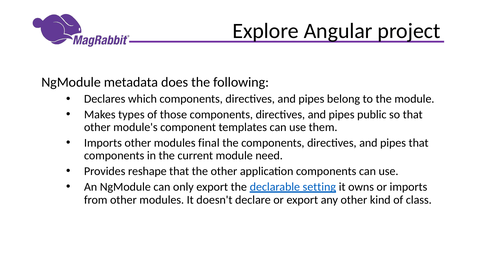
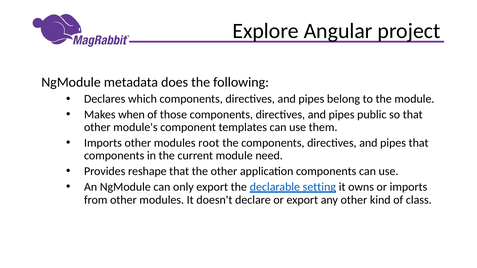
types: types -> when
final: final -> root
